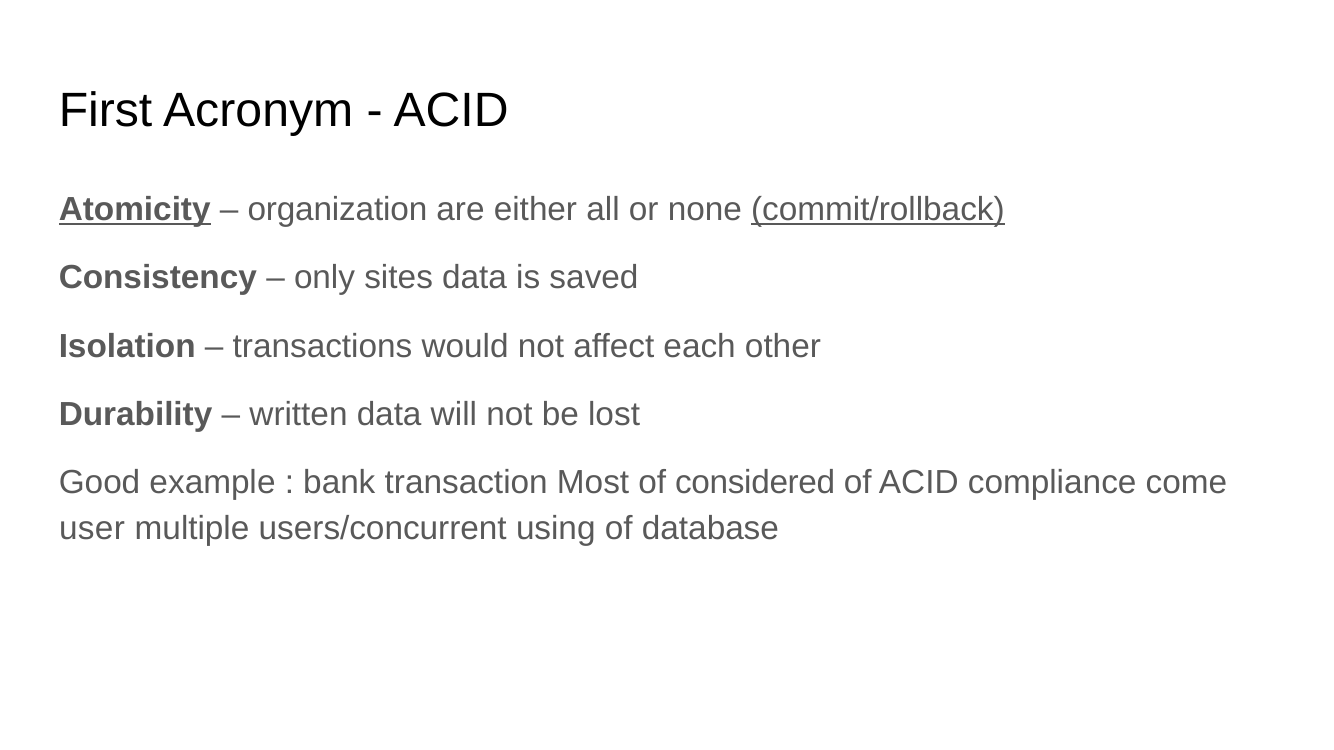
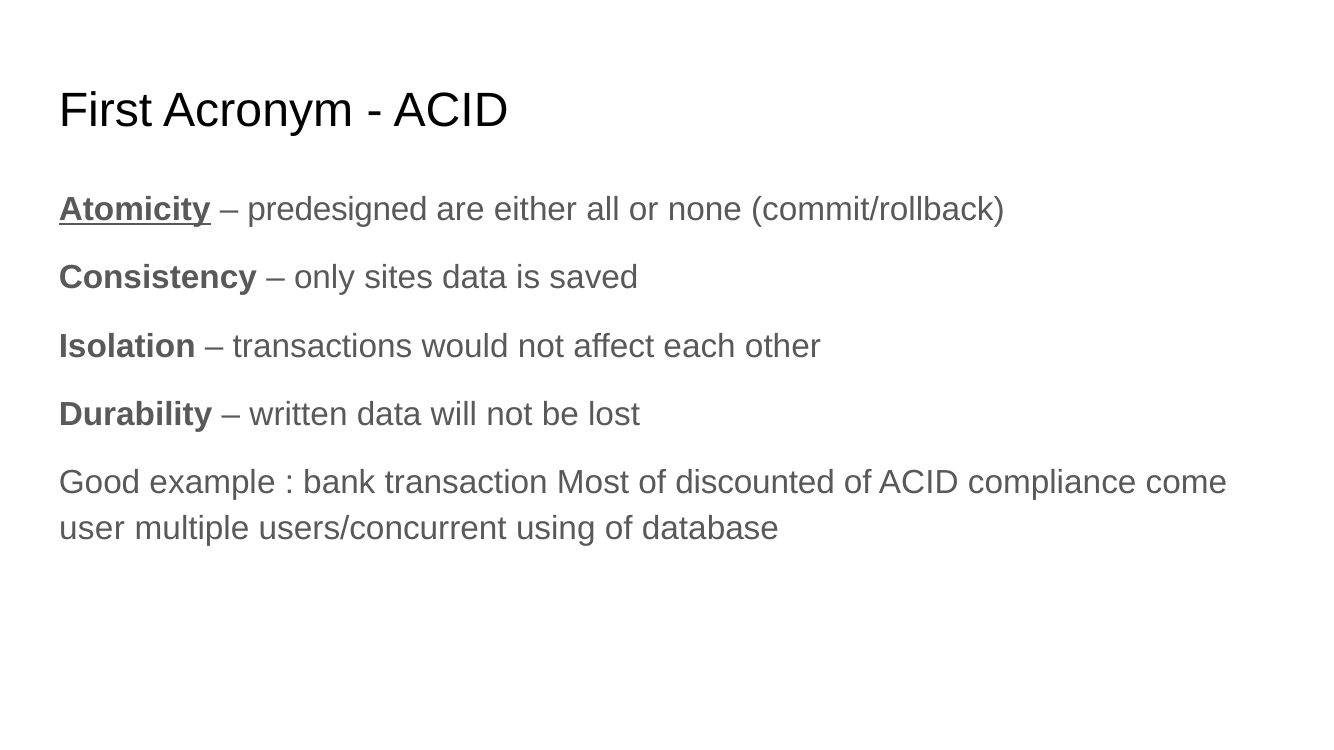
organization: organization -> predesigned
commit/rollback underline: present -> none
considered: considered -> discounted
